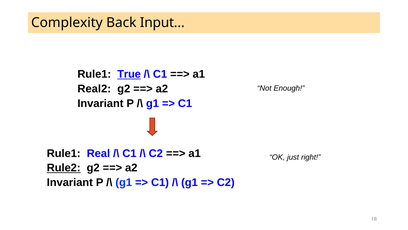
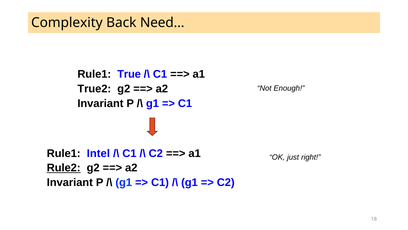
Input…: Input… -> Need…
True underline: present -> none
Real2: Real2 -> True2
Real: Real -> Intel
